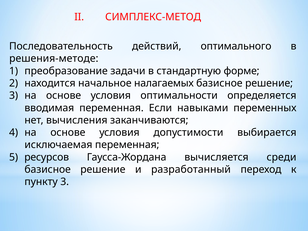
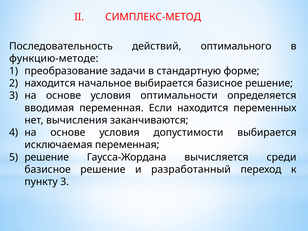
решения-методе: решения-методе -> функцию-методе
начальное налагаемых: налагаемых -> выбирается
Если навыками: навыками -> находится
ресурсов at (47, 157): ресурсов -> решение
